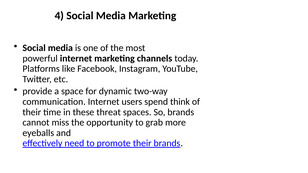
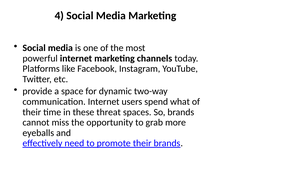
think: think -> what
